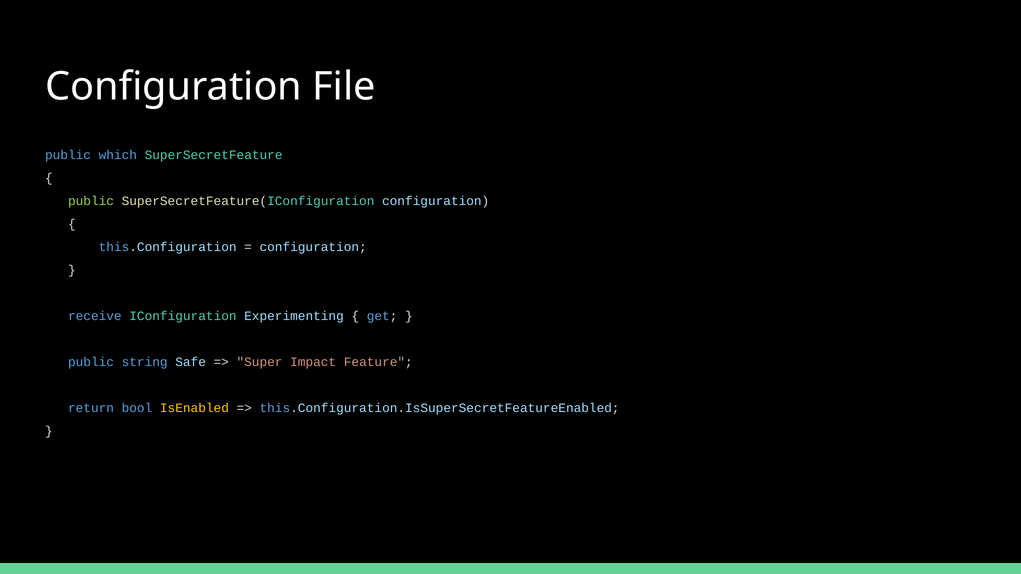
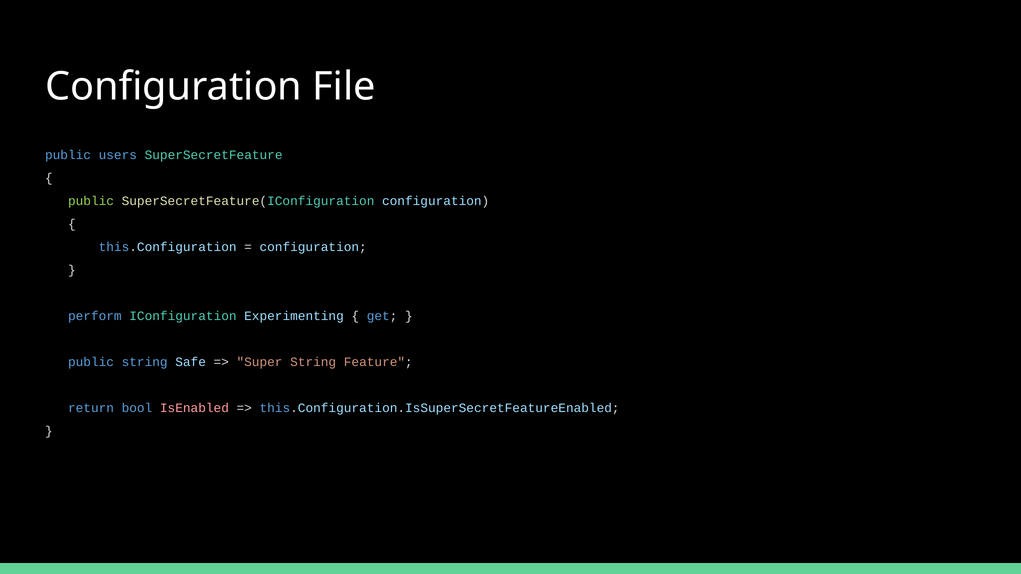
which: which -> users
receive: receive -> perform
Super Impact: Impact -> String
IsEnabled colour: yellow -> pink
